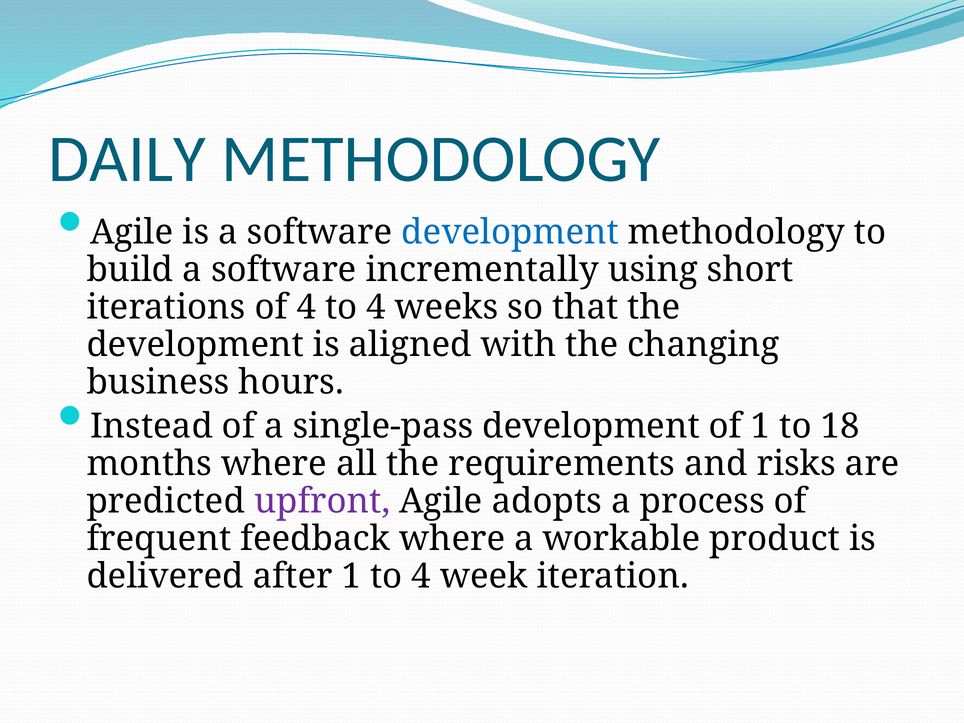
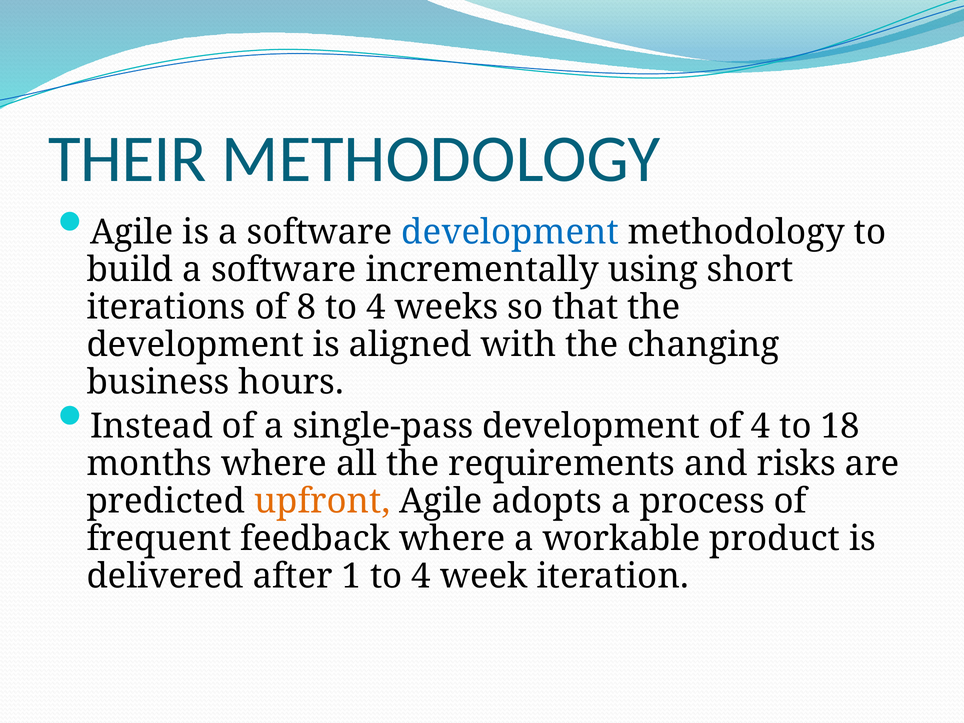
DAILY: DAILY -> THEIR
of 4: 4 -> 8
of 1: 1 -> 4
upfront colour: purple -> orange
